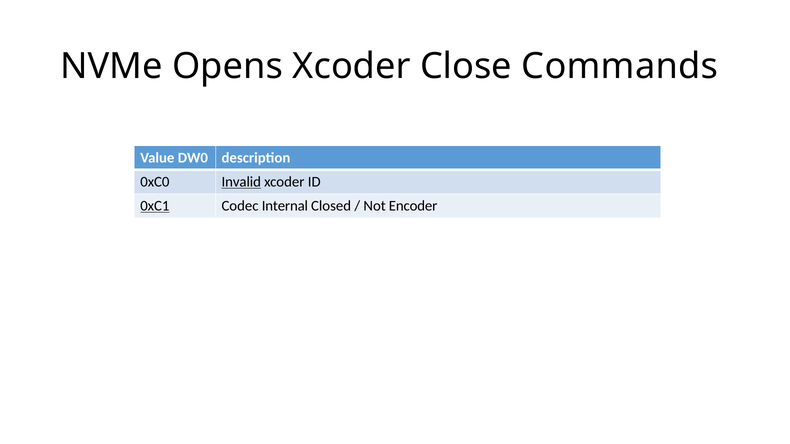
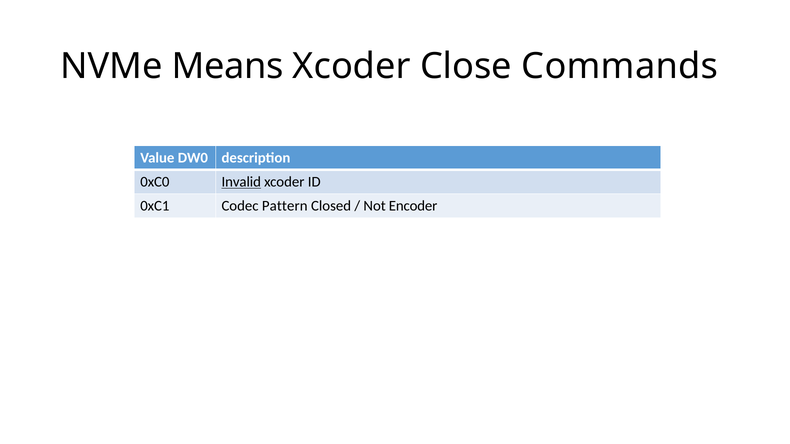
Opens: Opens -> Means
0xC1 underline: present -> none
Internal: Internal -> Pattern
